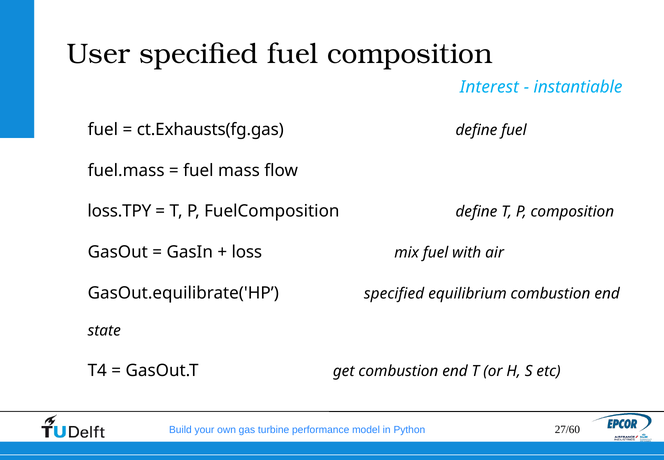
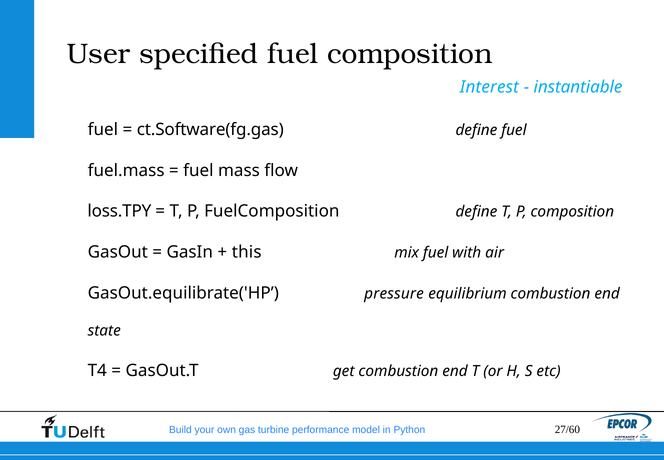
ct.Exhausts(fg.gas: ct.Exhausts(fg.gas -> ct.Software(fg.gas
loss: loss -> this
GasOut.equilibrate('HP specified: specified -> pressure
